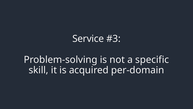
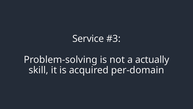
specific: specific -> actually
